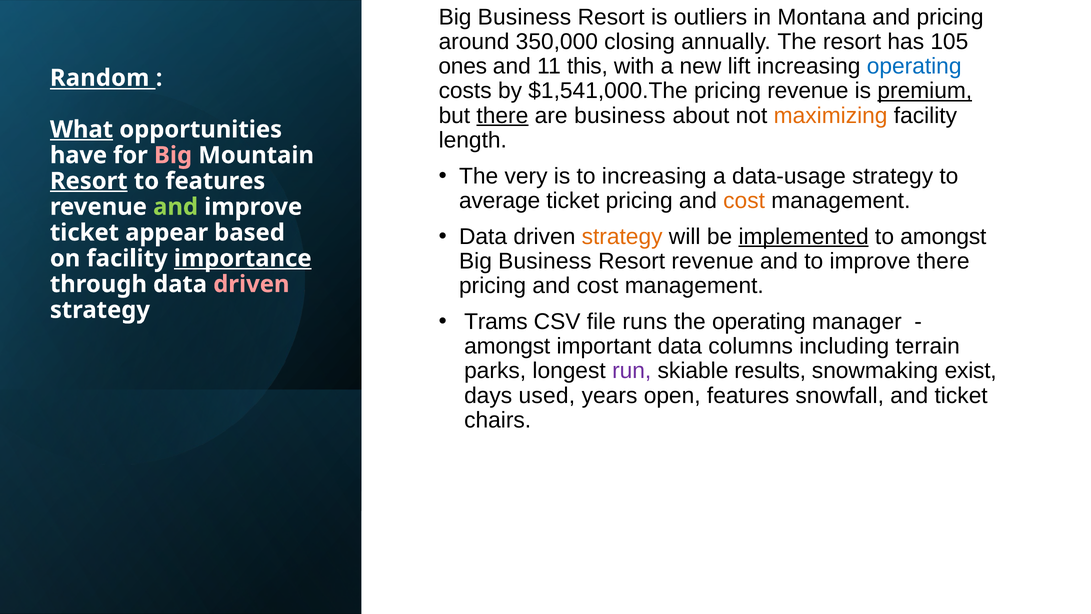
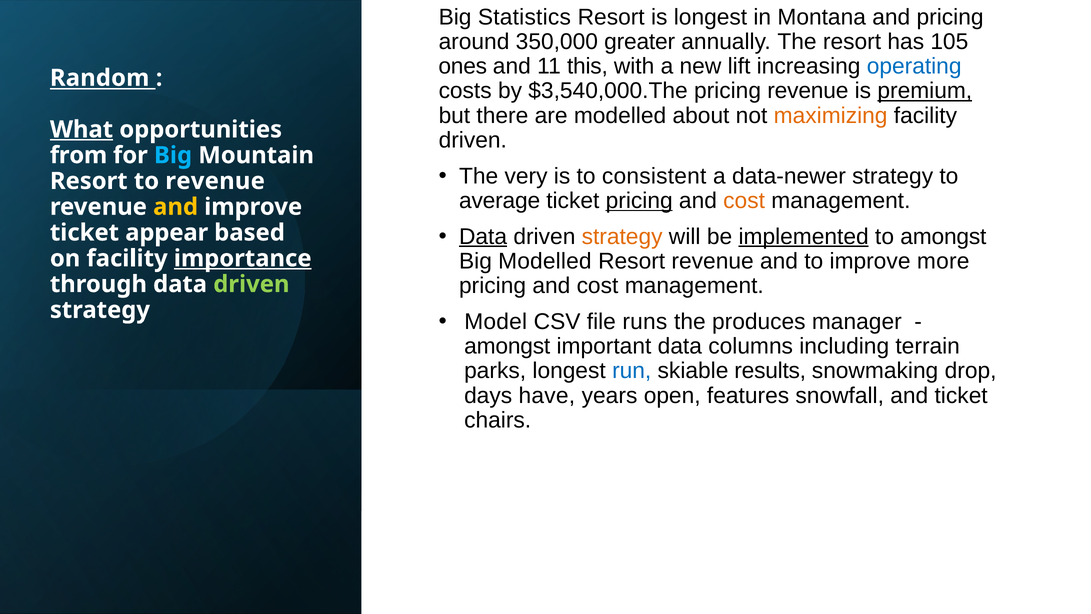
Business at (524, 17): Business -> Statistics
is outliers: outliers -> longest
closing: closing -> greater
$1,541,000.The: $1,541,000.The -> $3,540,000.The
there at (502, 115) underline: present -> none
are business: business -> modelled
length at (473, 140): length -> driven
have: have -> from
Big at (173, 155) colour: pink -> light blue
to increasing: increasing -> consistent
data-usage: data-usage -> data-newer
Resort at (89, 181) underline: present -> none
to features: features -> revenue
pricing at (639, 201) underline: none -> present
and at (176, 207) colour: light green -> yellow
Data at (483, 237) underline: none -> present
Business at (545, 261): Business -> Modelled
improve there: there -> more
driven at (251, 284) colour: pink -> light green
Trams: Trams -> Model
the operating: operating -> produces
run colour: purple -> blue
exist: exist -> drop
used: used -> have
